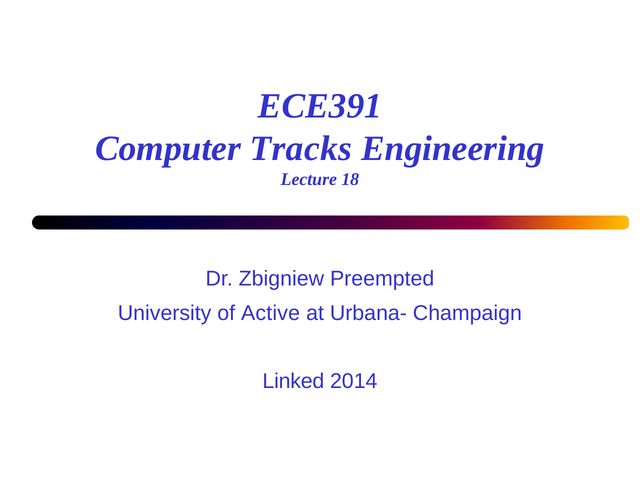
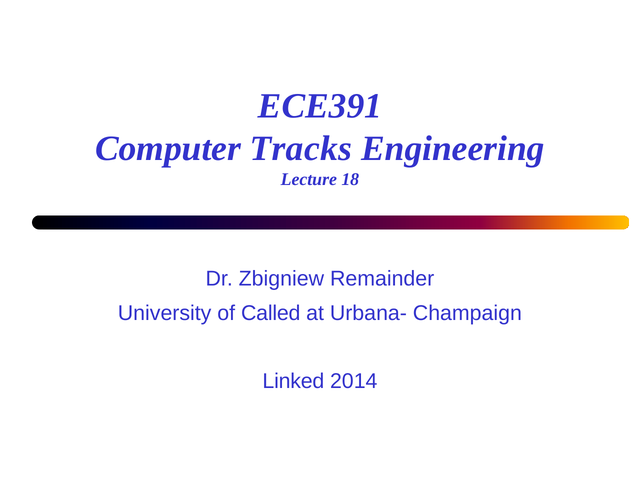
Preempted: Preempted -> Remainder
Active: Active -> Called
